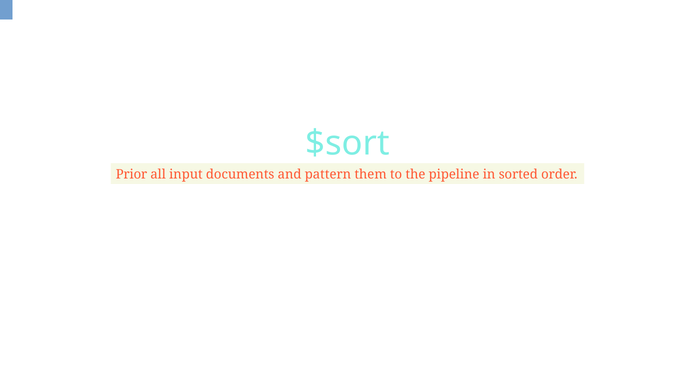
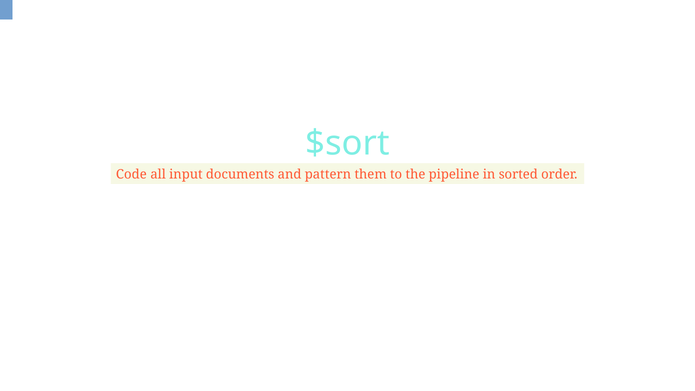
Prior: Prior -> Code
